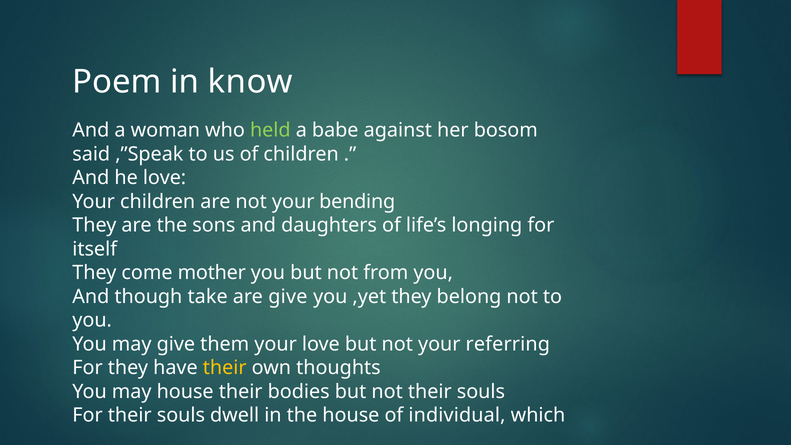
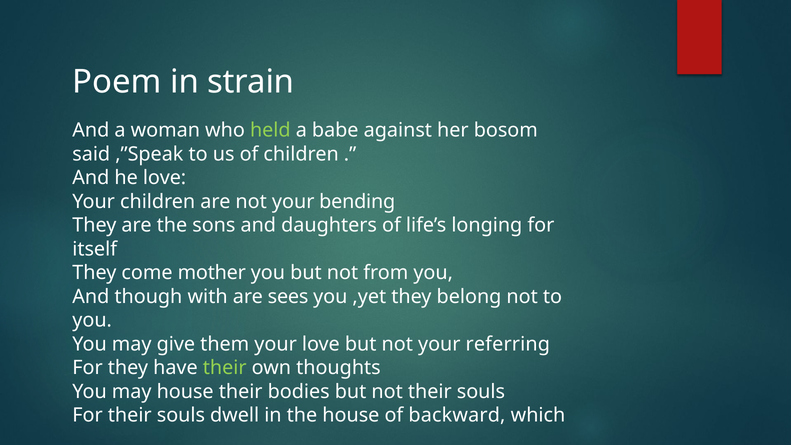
know: know -> strain
take: take -> with
are give: give -> sees
their at (225, 368) colour: yellow -> light green
individual: individual -> backward
